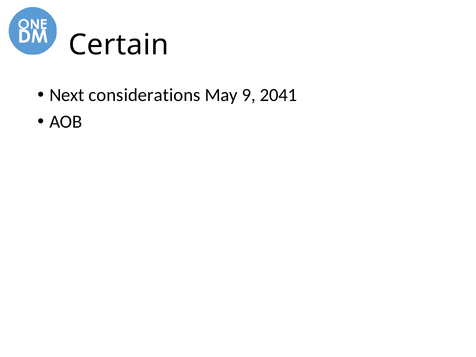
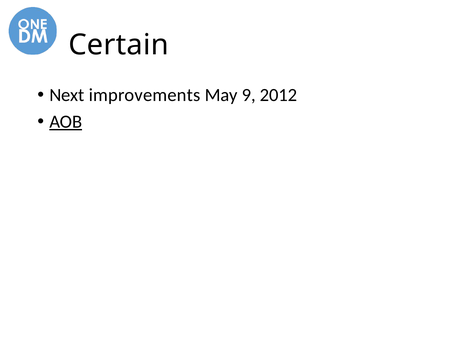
considerations: considerations -> improvements
2041: 2041 -> 2012
AOB underline: none -> present
